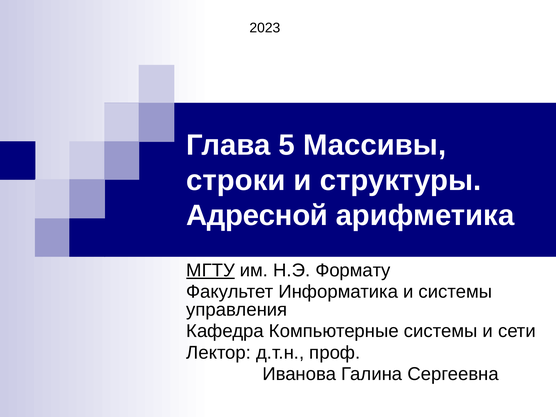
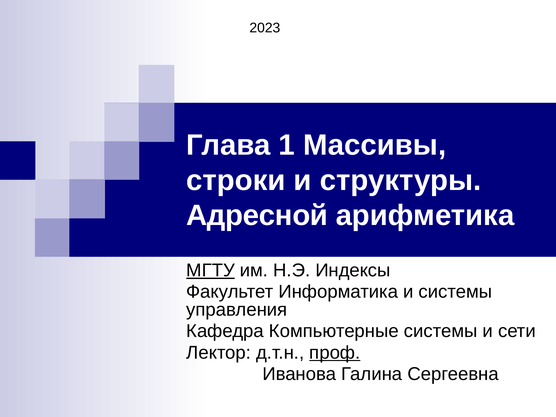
5: 5 -> 1
Формату: Формату -> Индексы
проф underline: none -> present
